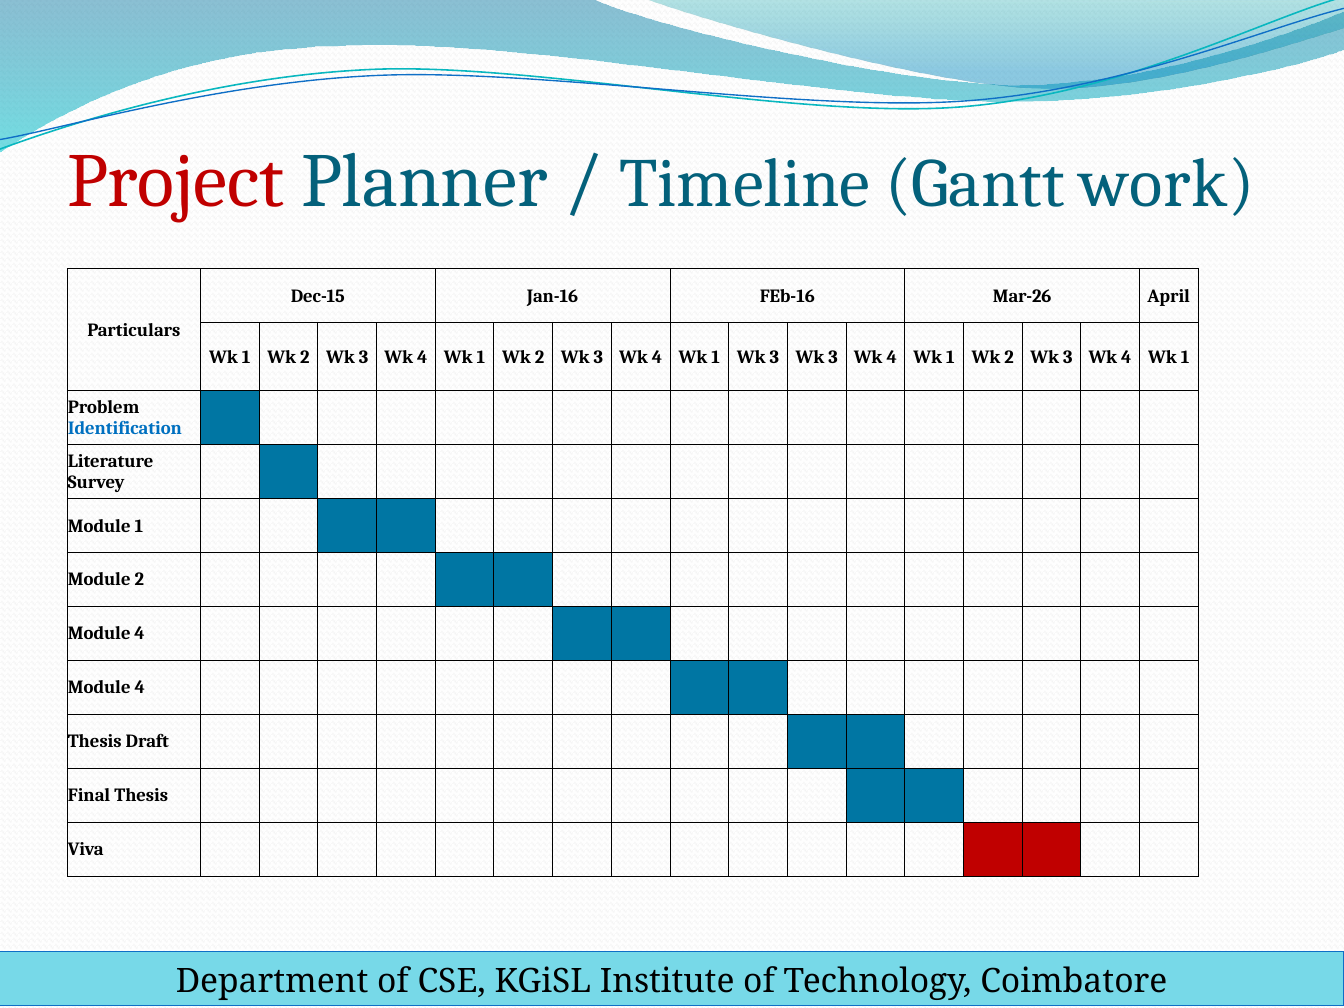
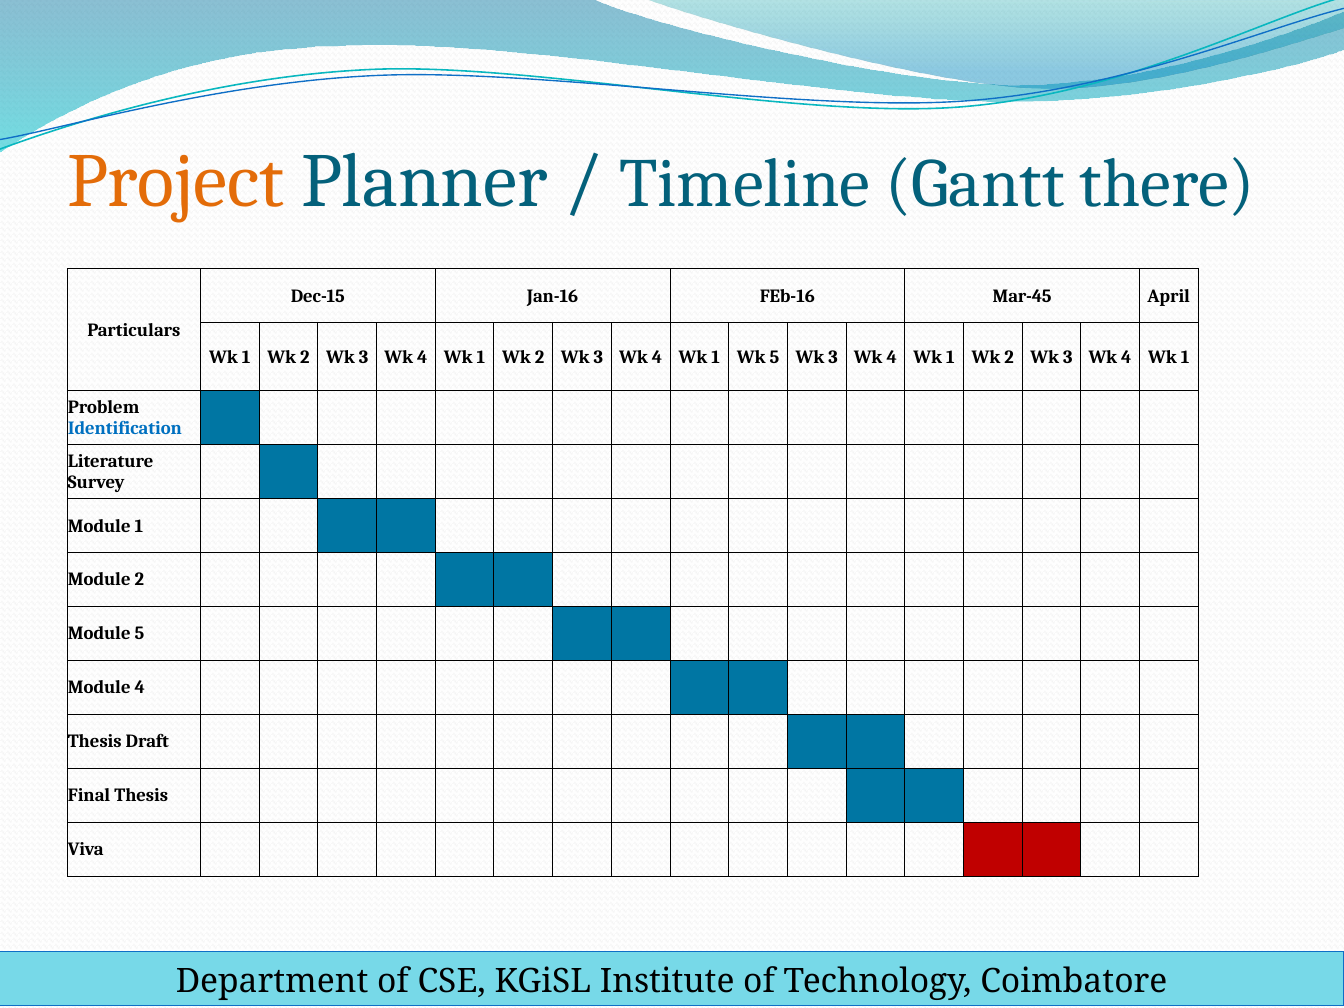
Project colour: red -> orange
work: work -> there
Mar-26: Mar-26 -> Mar-45
1 Wk 3: 3 -> 5
4 at (140, 634): 4 -> 5
